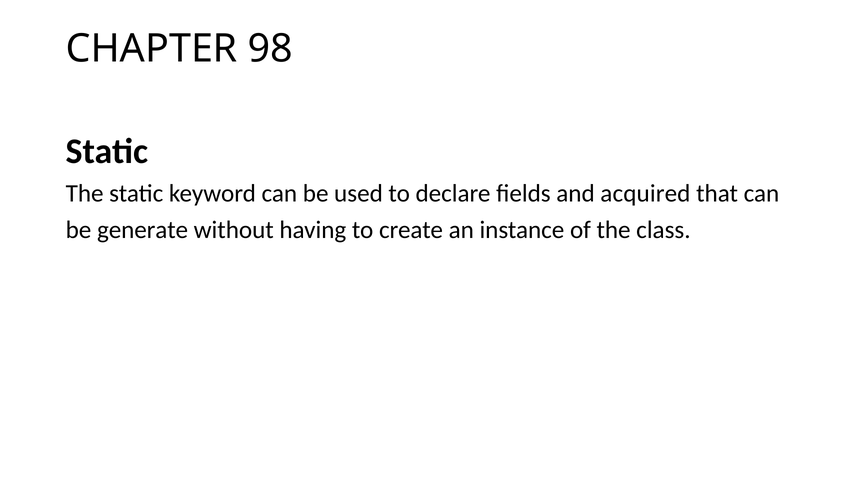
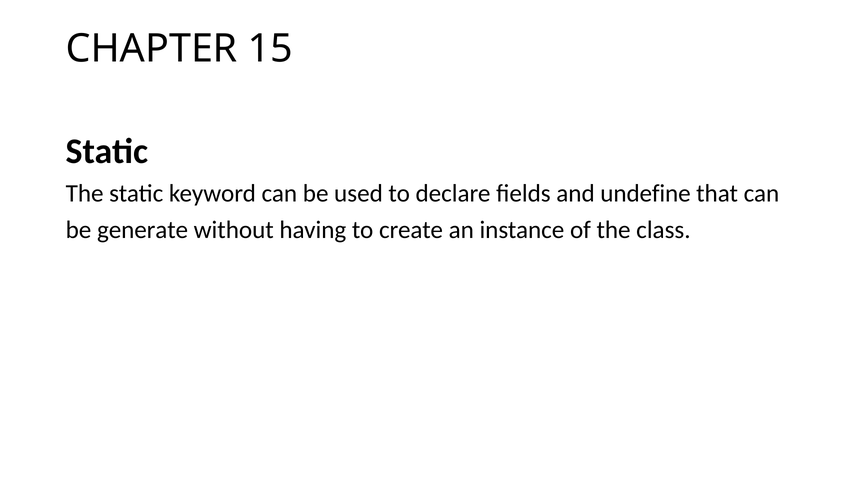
98: 98 -> 15
acquired: acquired -> undefine
